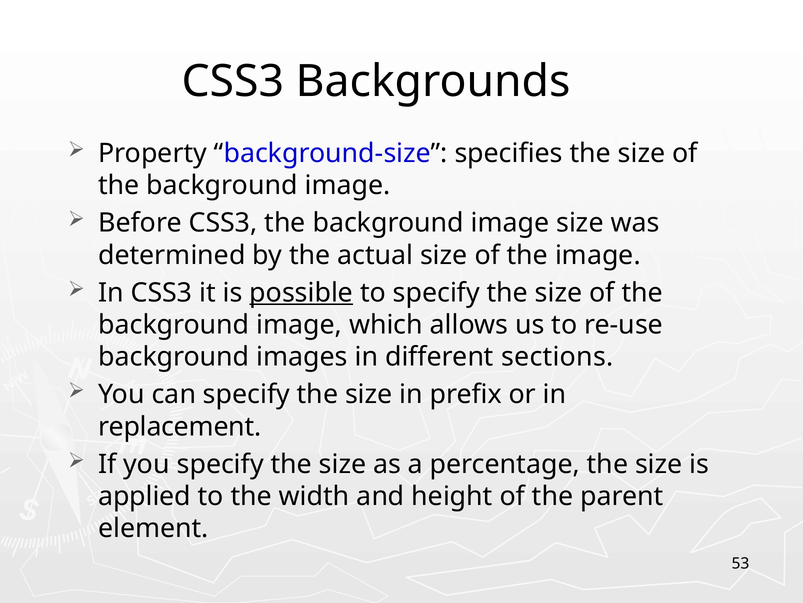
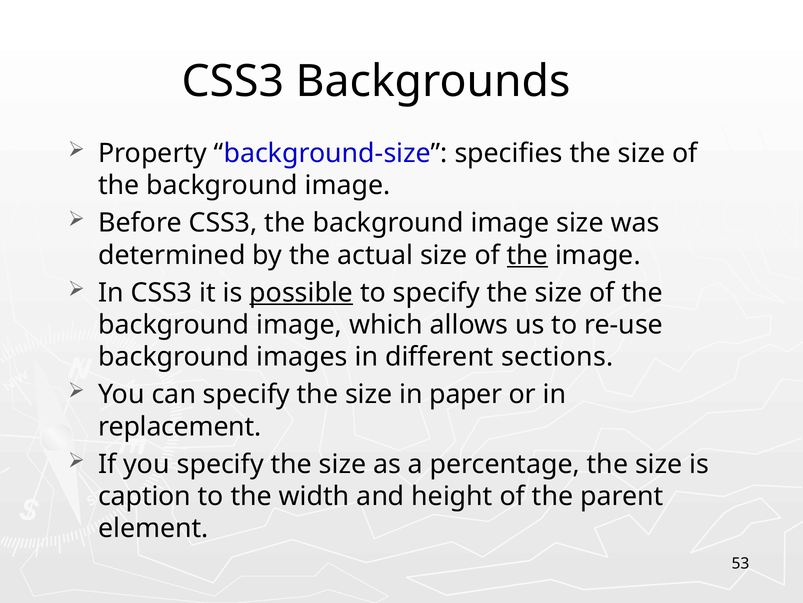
the at (527, 255) underline: none -> present
prefix: prefix -> paper
applied: applied -> caption
